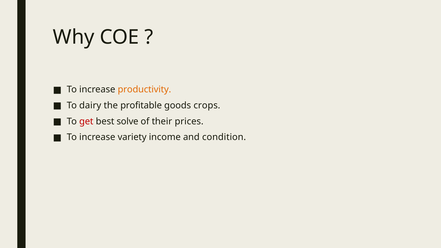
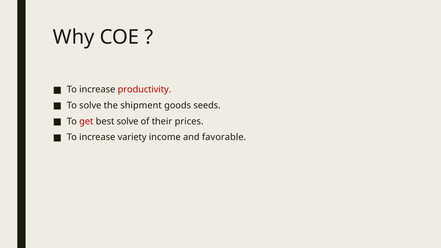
productivity colour: orange -> red
To dairy: dairy -> solve
profitable: profitable -> shipment
crops: crops -> seeds
condition: condition -> favorable
